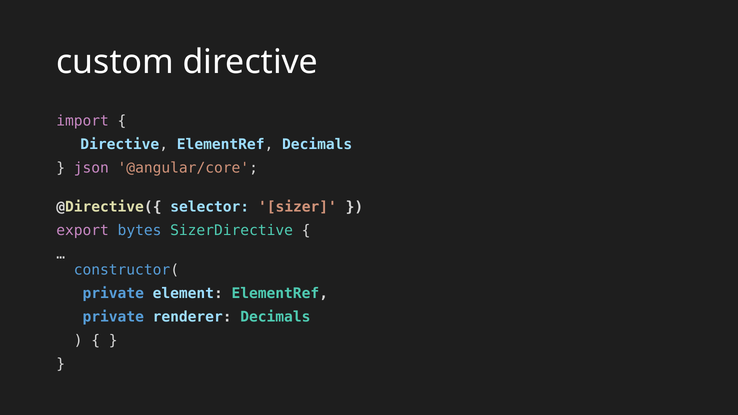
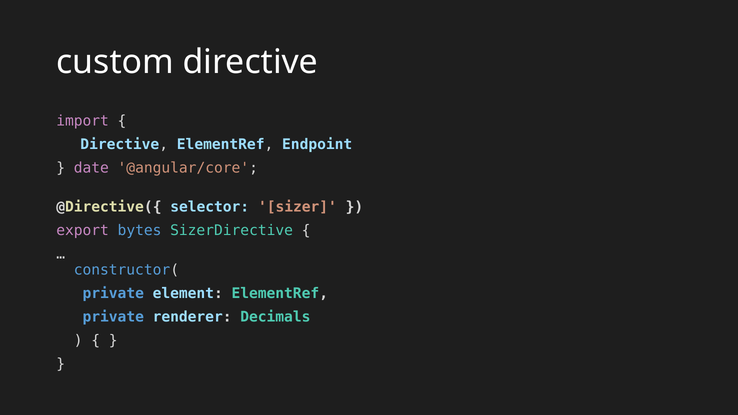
ElementRef Decimals: Decimals -> Endpoint
json: json -> date
